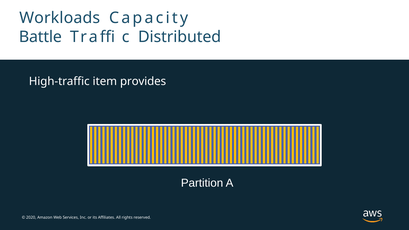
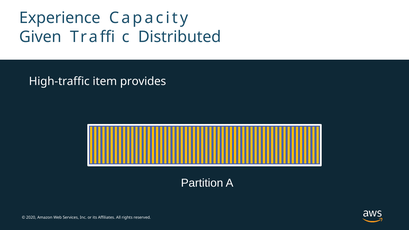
Workloads: Workloads -> Experience
Battle: Battle -> Given
